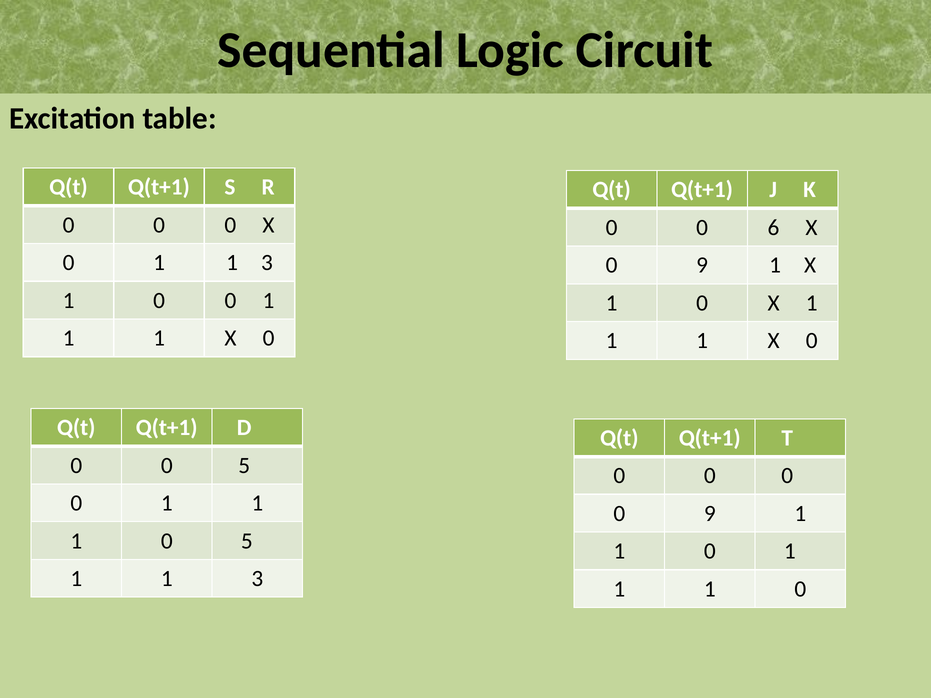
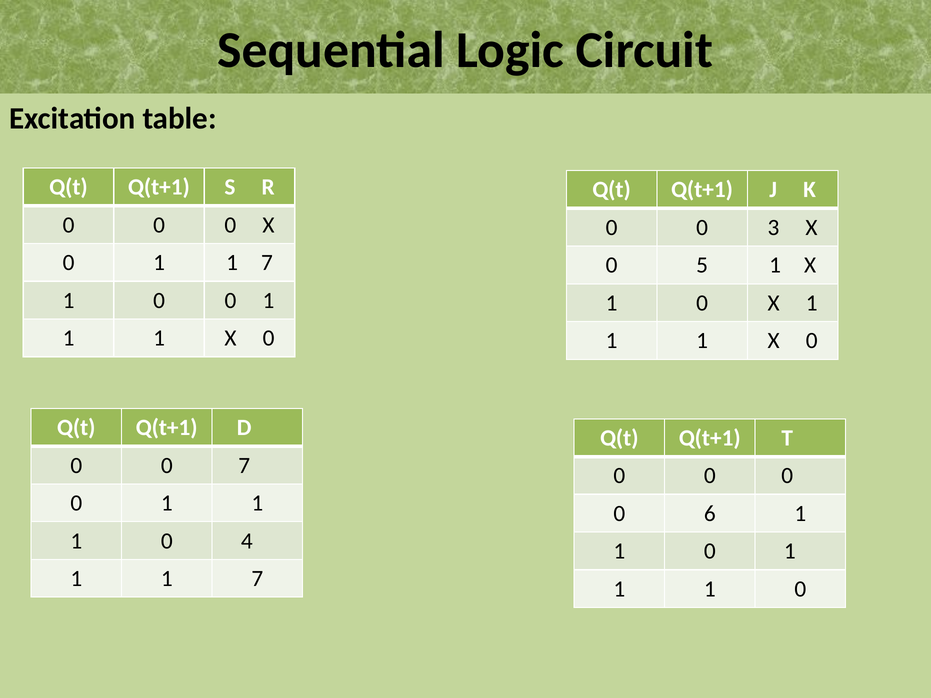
6: 6 -> 3
0 1 1 3: 3 -> 7
9 at (702, 265): 9 -> 5
0 0 5: 5 -> 7
9 at (710, 514): 9 -> 6
1 0 5: 5 -> 4
3 at (257, 579): 3 -> 7
